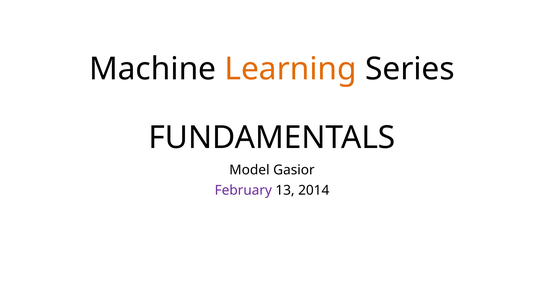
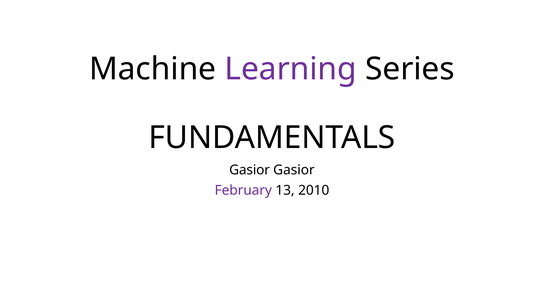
Learning colour: orange -> purple
Model at (249, 170): Model -> Gasior
2014: 2014 -> 2010
